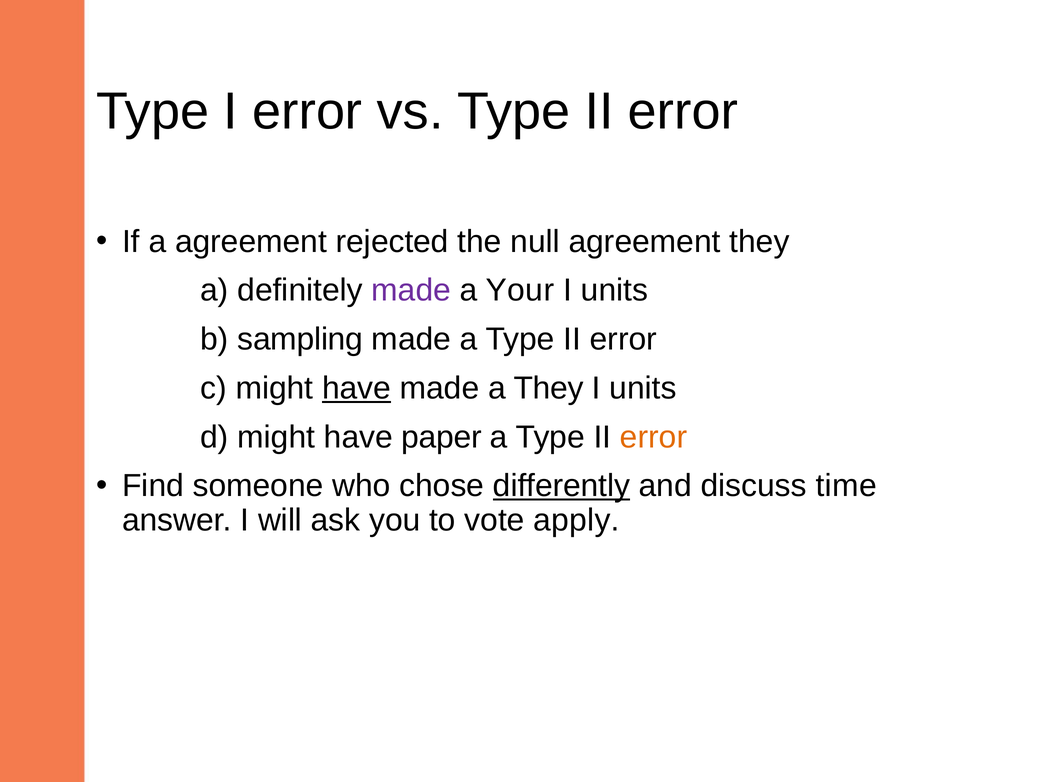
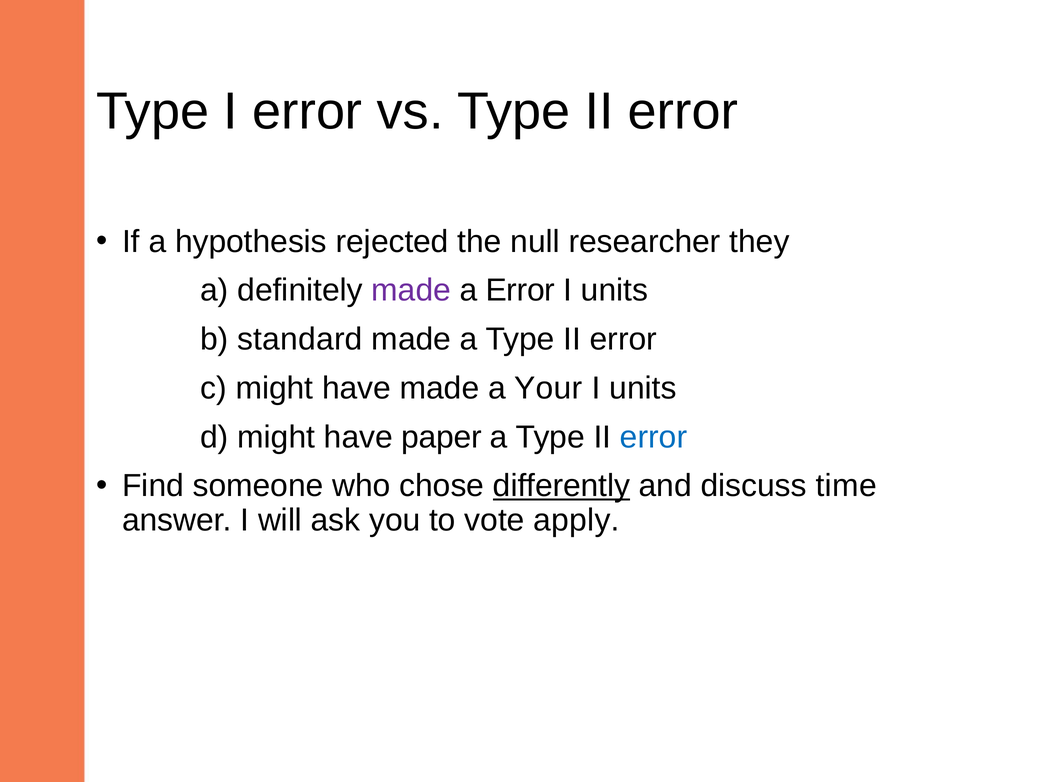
a agreement: agreement -> hypothesis
null agreement: agreement -> researcher
a Your: Your -> Error
sampling: sampling -> standard
have at (357, 388) underline: present -> none
a They: They -> Your
error at (654, 437) colour: orange -> blue
